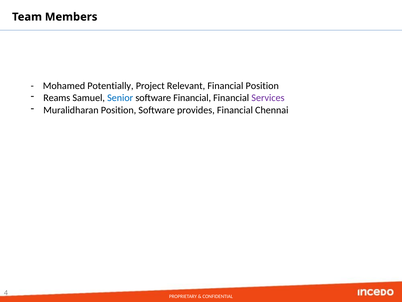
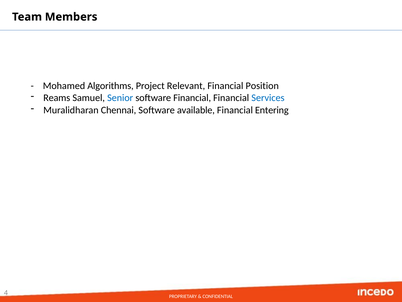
Potentially: Potentially -> Algorithms
Services colour: purple -> blue
Muralidharan Position: Position -> Chennai
provides: provides -> available
Chennai: Chennai -> Entering
